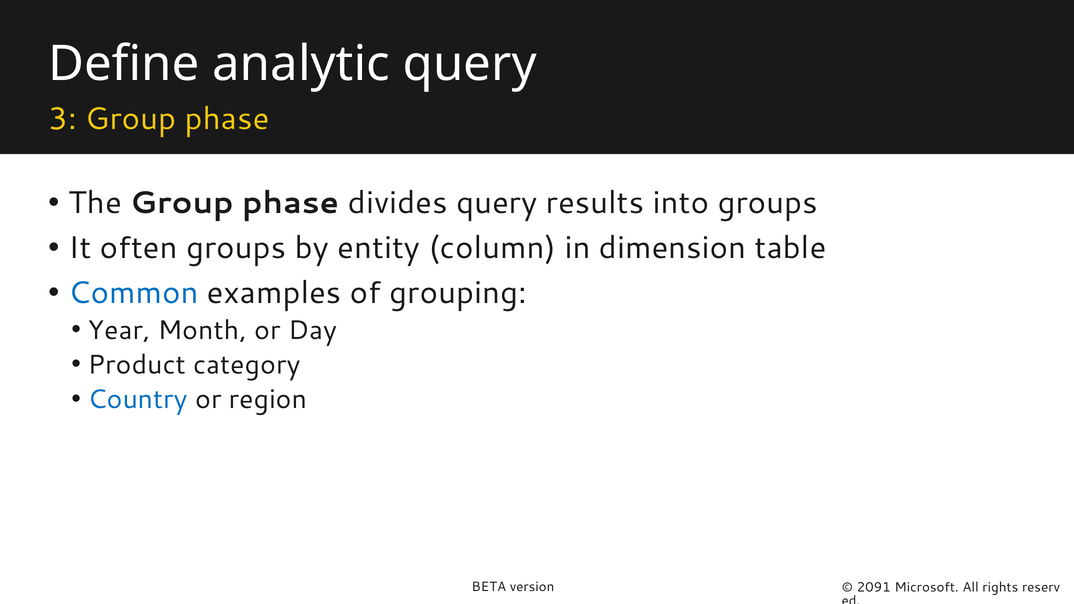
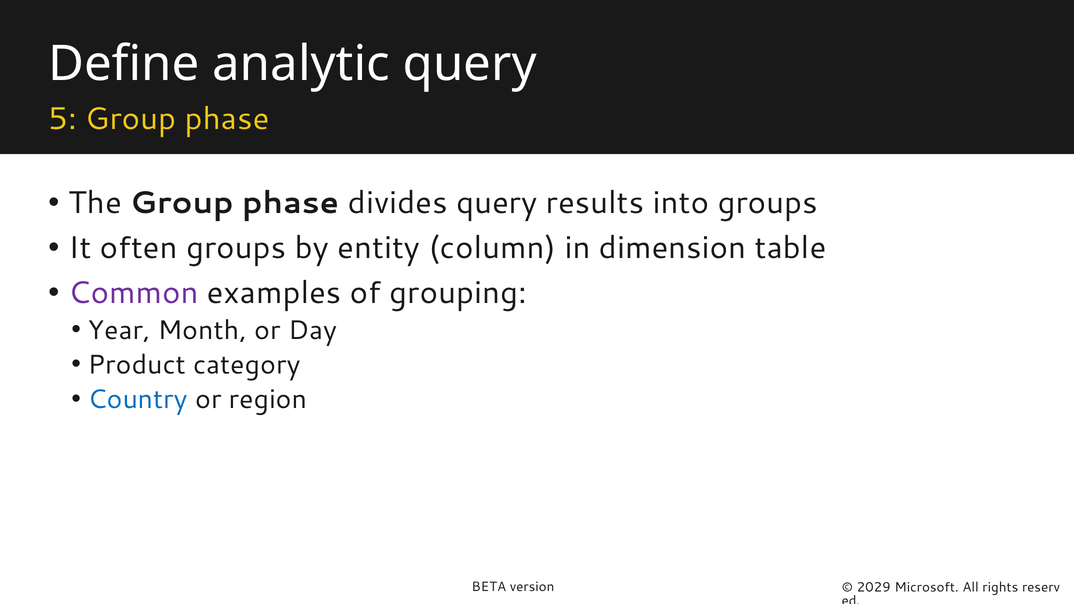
3: 3 -> 5
Common colour: blue -> purple
2091: 2091 -> 2029
